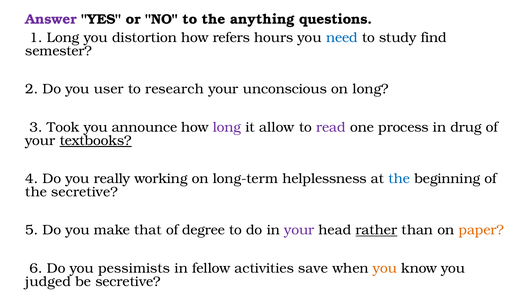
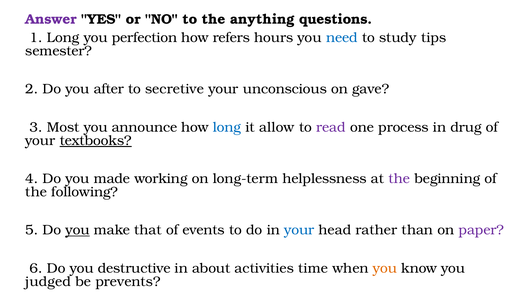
distortion: distortion -> perfection
find: find -> tips
user: user -> after
research: research -> secretive
on long: long -> gave
Took: Took -> Most
long at (227, 127) colour: purple -> blue
really: really -> made
the at (399, 178) colour: blue -> purple
the secretive: secretive -> following
you at (78, 230) underline: none -> present
degree: degree -> events
your at (299, 230) colour: purple -> blue
rather underline: present -> none
paper colour: orange -> purple
pessimists: pessimists -> destructive
fellow: fellow -> about
save: save -> time
be secretive: secretive -> prevents
